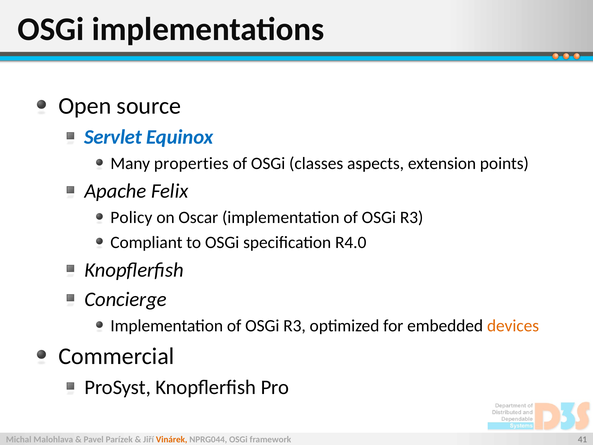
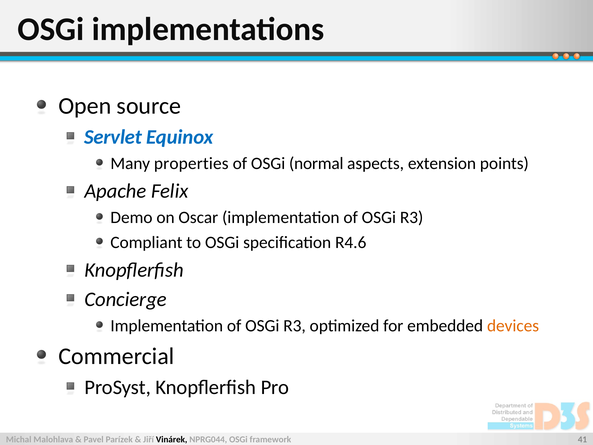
classes: classes -> normal
Policy: Policy -> Demo
R4.0: R4.0 -> R4.6
Vinárek colour: orange -> black
